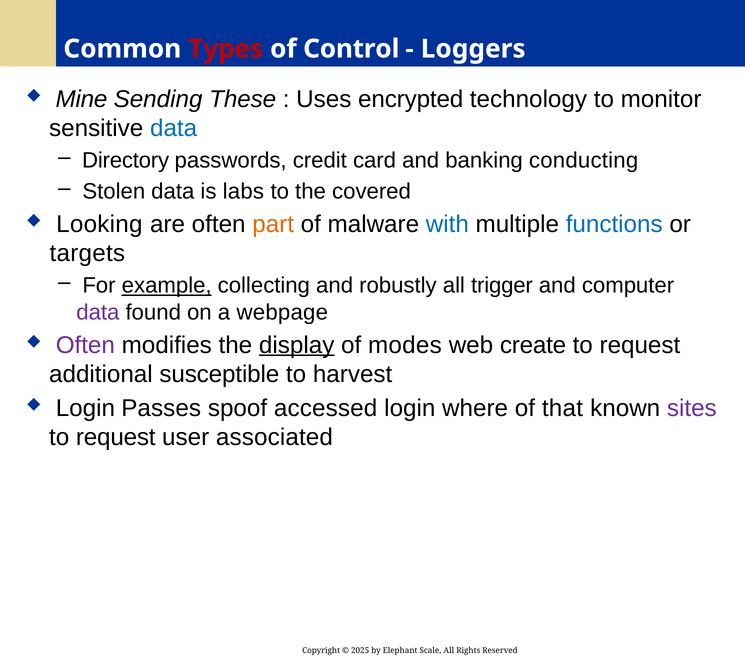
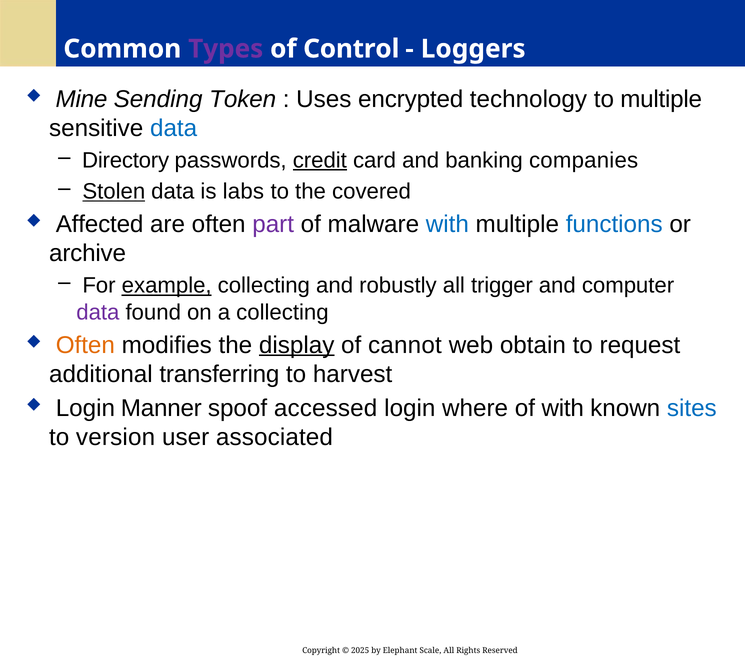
Types colour: red -> purple
These: These -> Token
to monitor: monitor -> multiple
credit underline: none -> present
conducting: conducting -> companies
Stolen underline: none -> present
Looking: Looking -> Affected
part colour: orange -> purple
targets: targets -> archive
a webpage: webpage -> collecting
Often at (85, 345) colour: purple -> orange
modes: modes -> cannot
create: create -> obtain
susceptible: susceptible -> transferring
Passes: Passes -> Manner
of that: that -> with
sites colour: purple -> blue
request at (116, 437): request -> version
